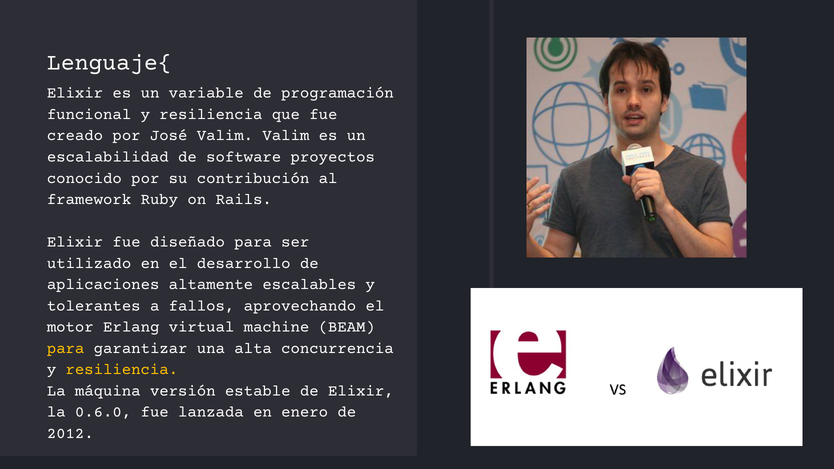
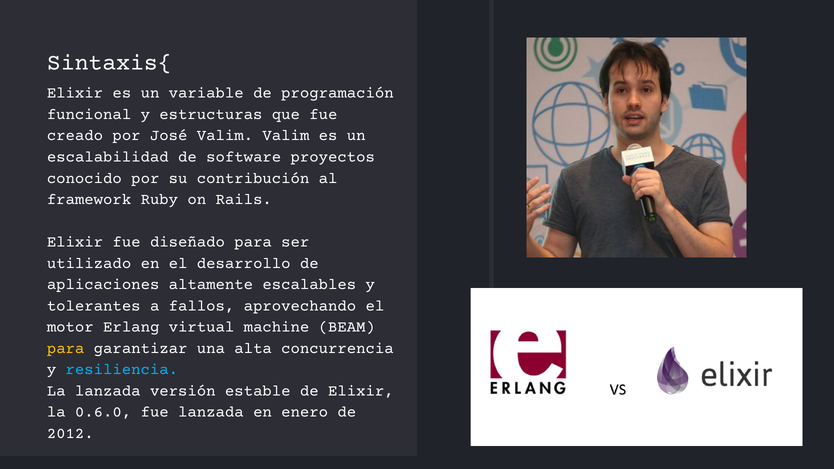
Lenguaje{: Lenguaje{ -> Sintaxis{
funcional y resiliencia: resiliencia -> estructuras
resiliencia at (122, 369) colour: yellow -> light blue
La máquina: máquina -> lanzada
